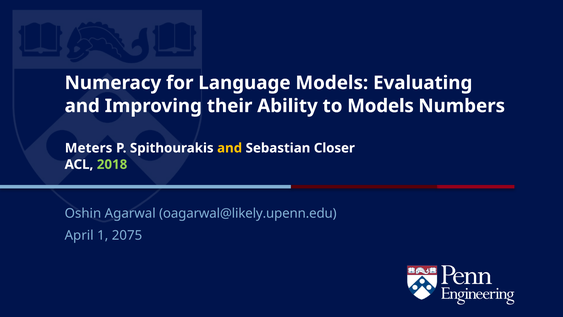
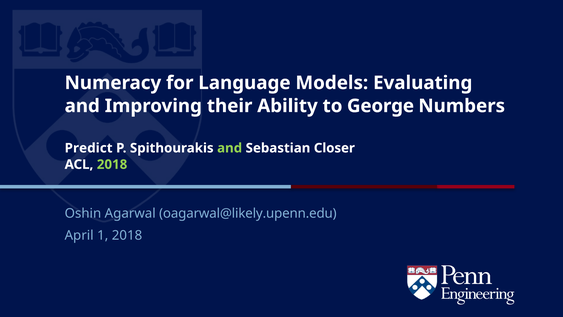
to Models: Models -> George
Meters: Meters -> Predict
and at (230, 148) colour: yellow -> light green
1 2075: 2075 -> 2018
